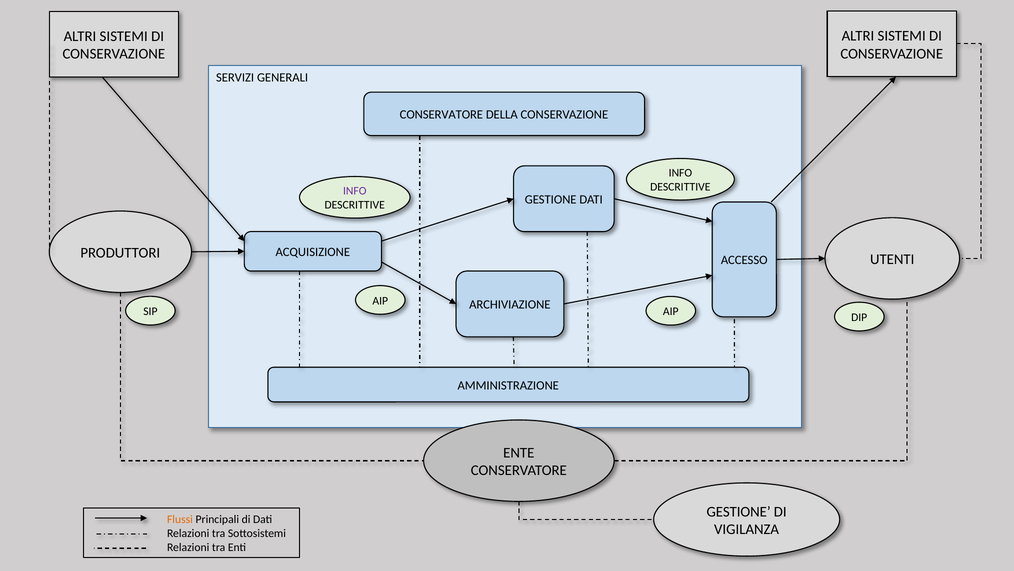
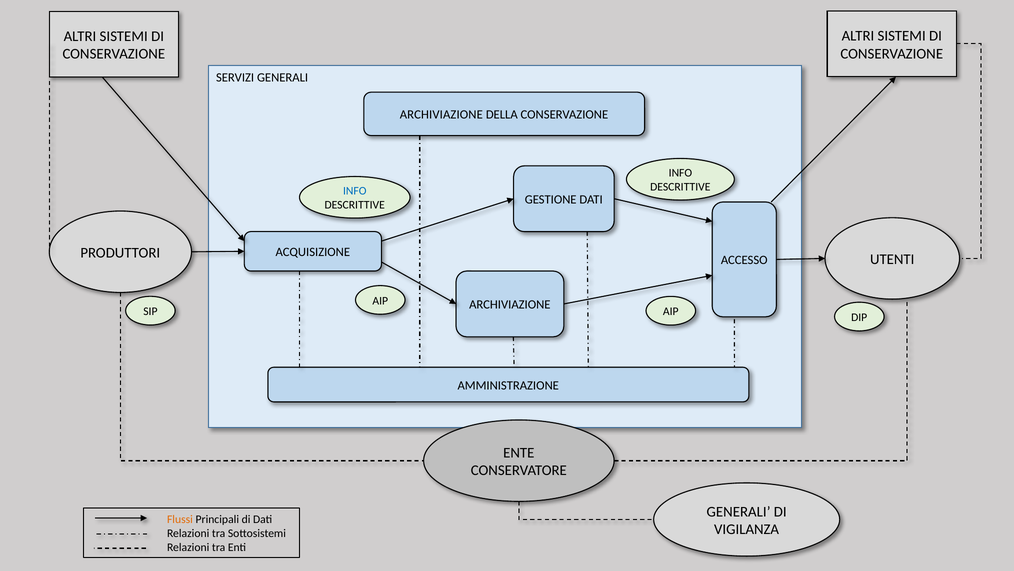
CONSERVATORE at (441, 115): CONSERVATORE -> ARCHIVIAZIONE
INFO at (355, 191) colour: purple -> blue
GESTIONE at (739, 511): GESTIONE -> GENERALI
